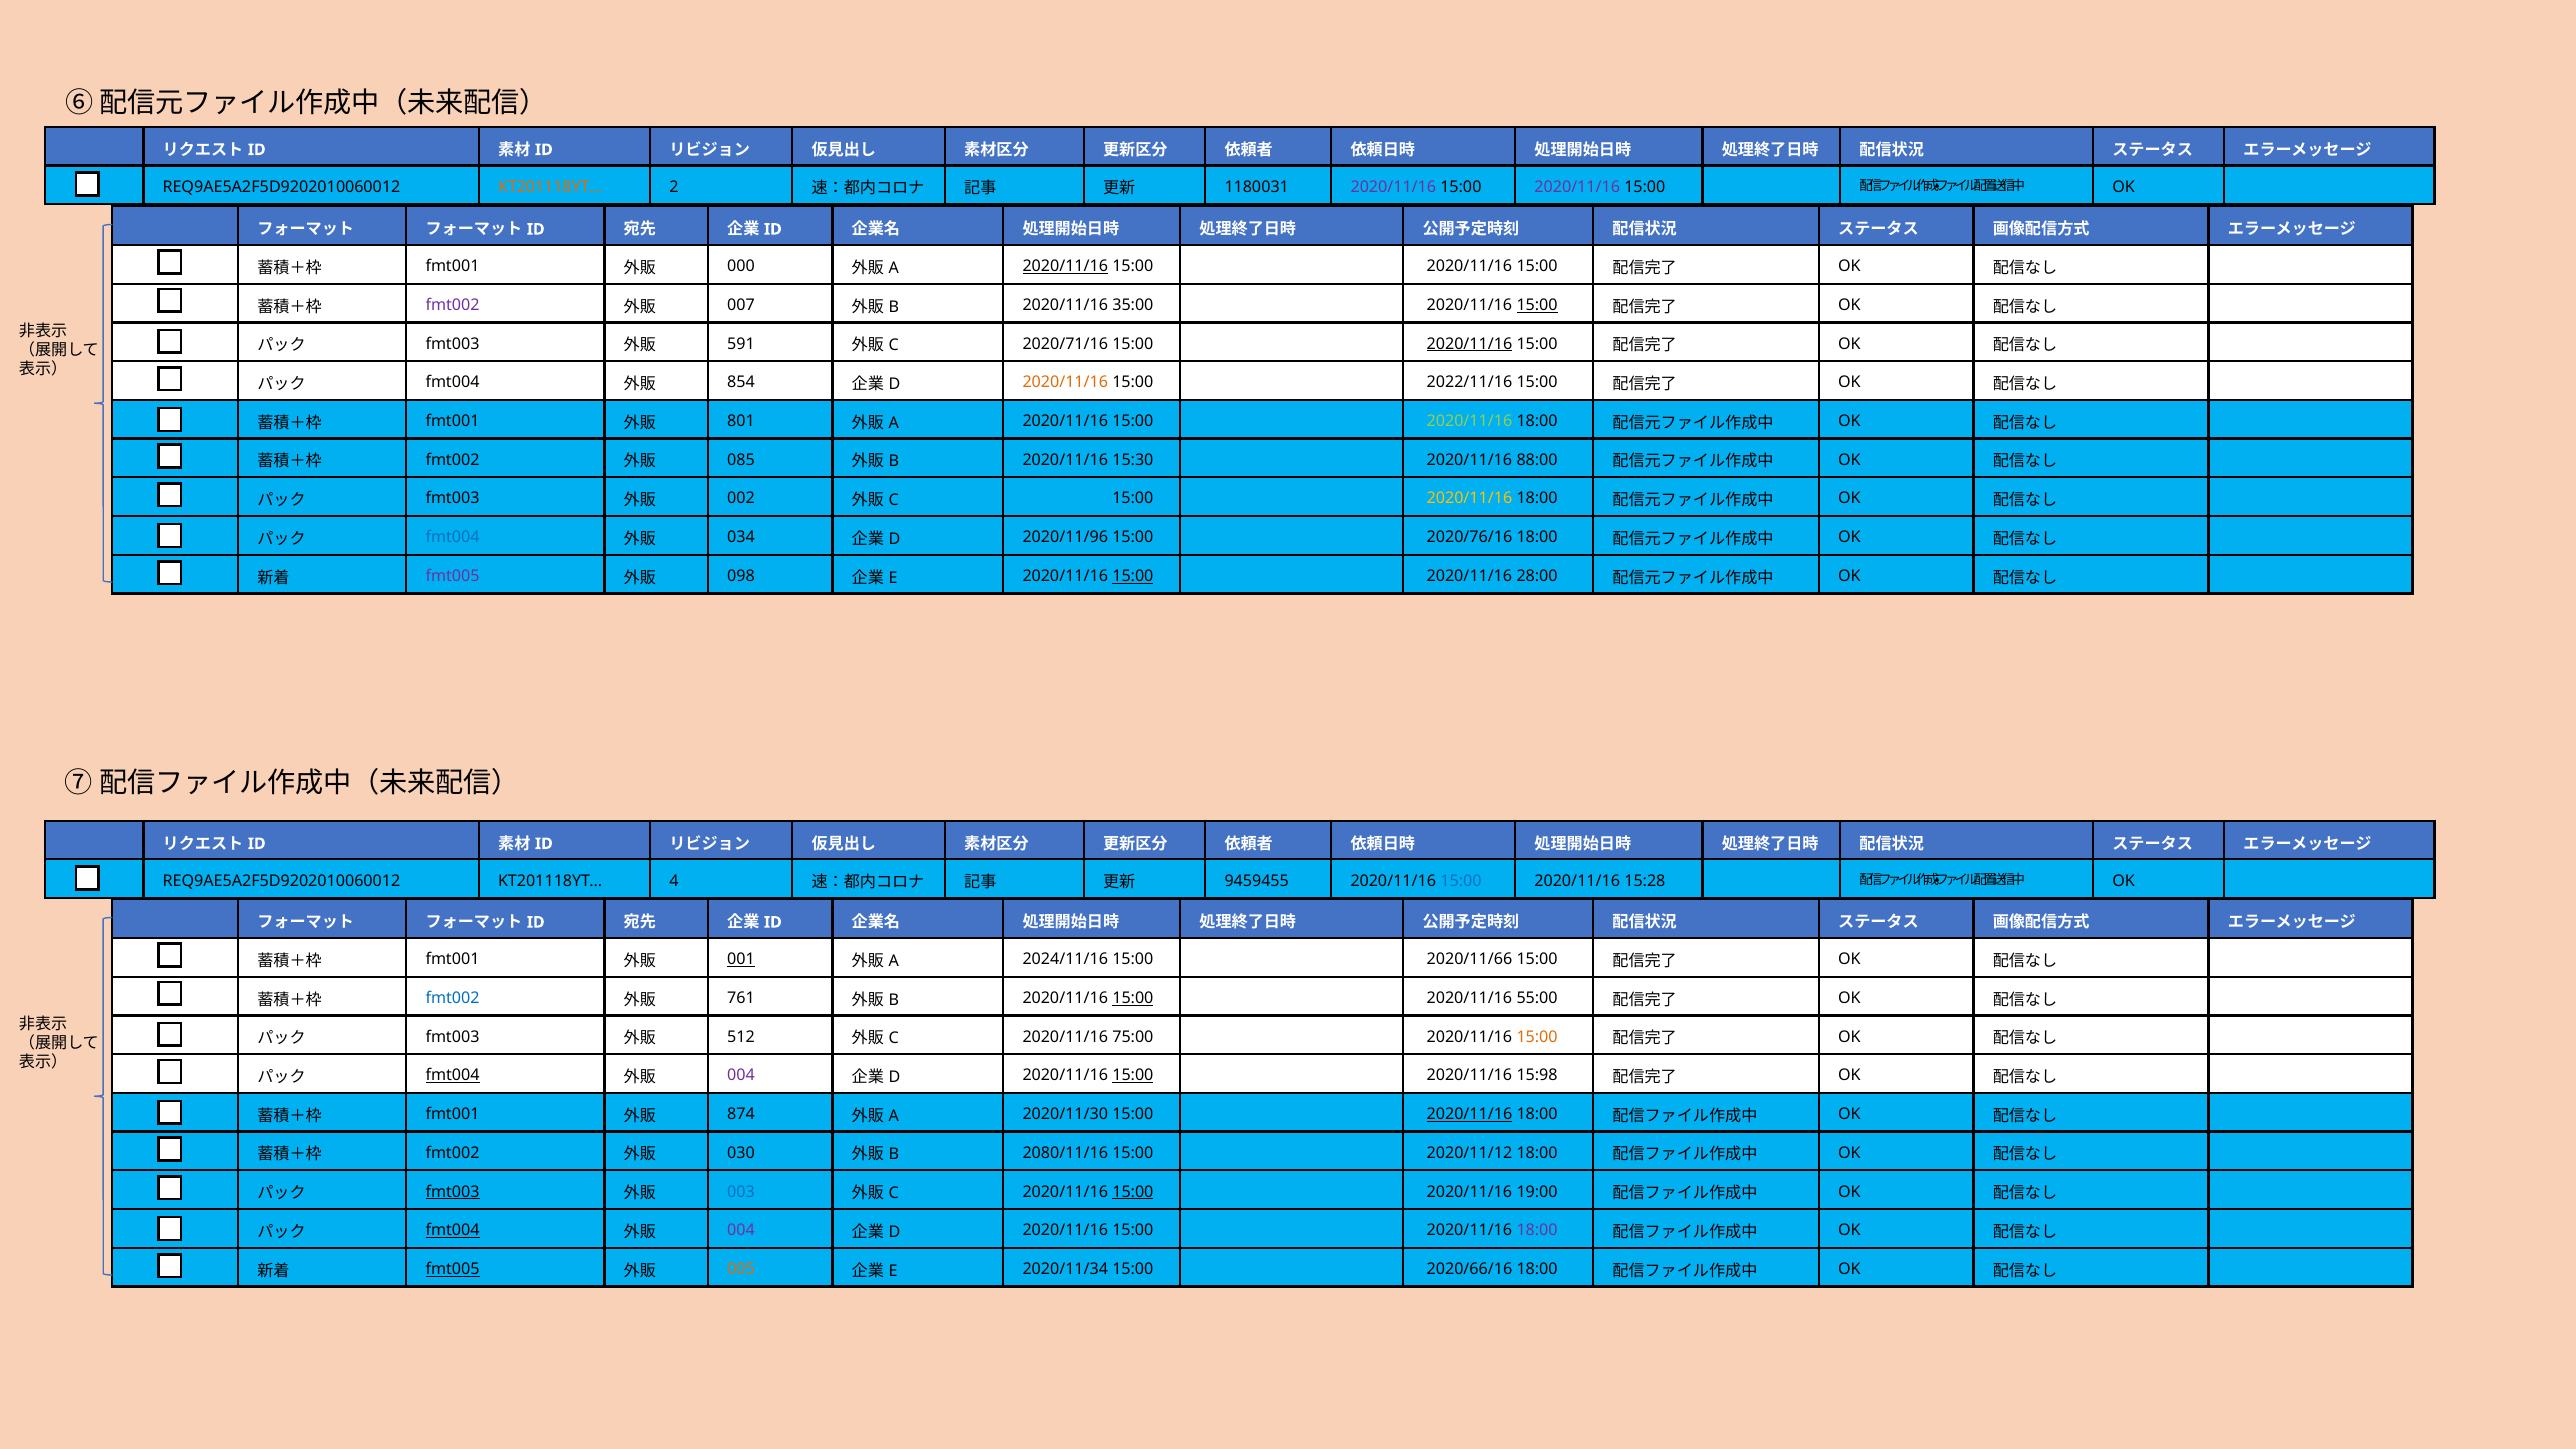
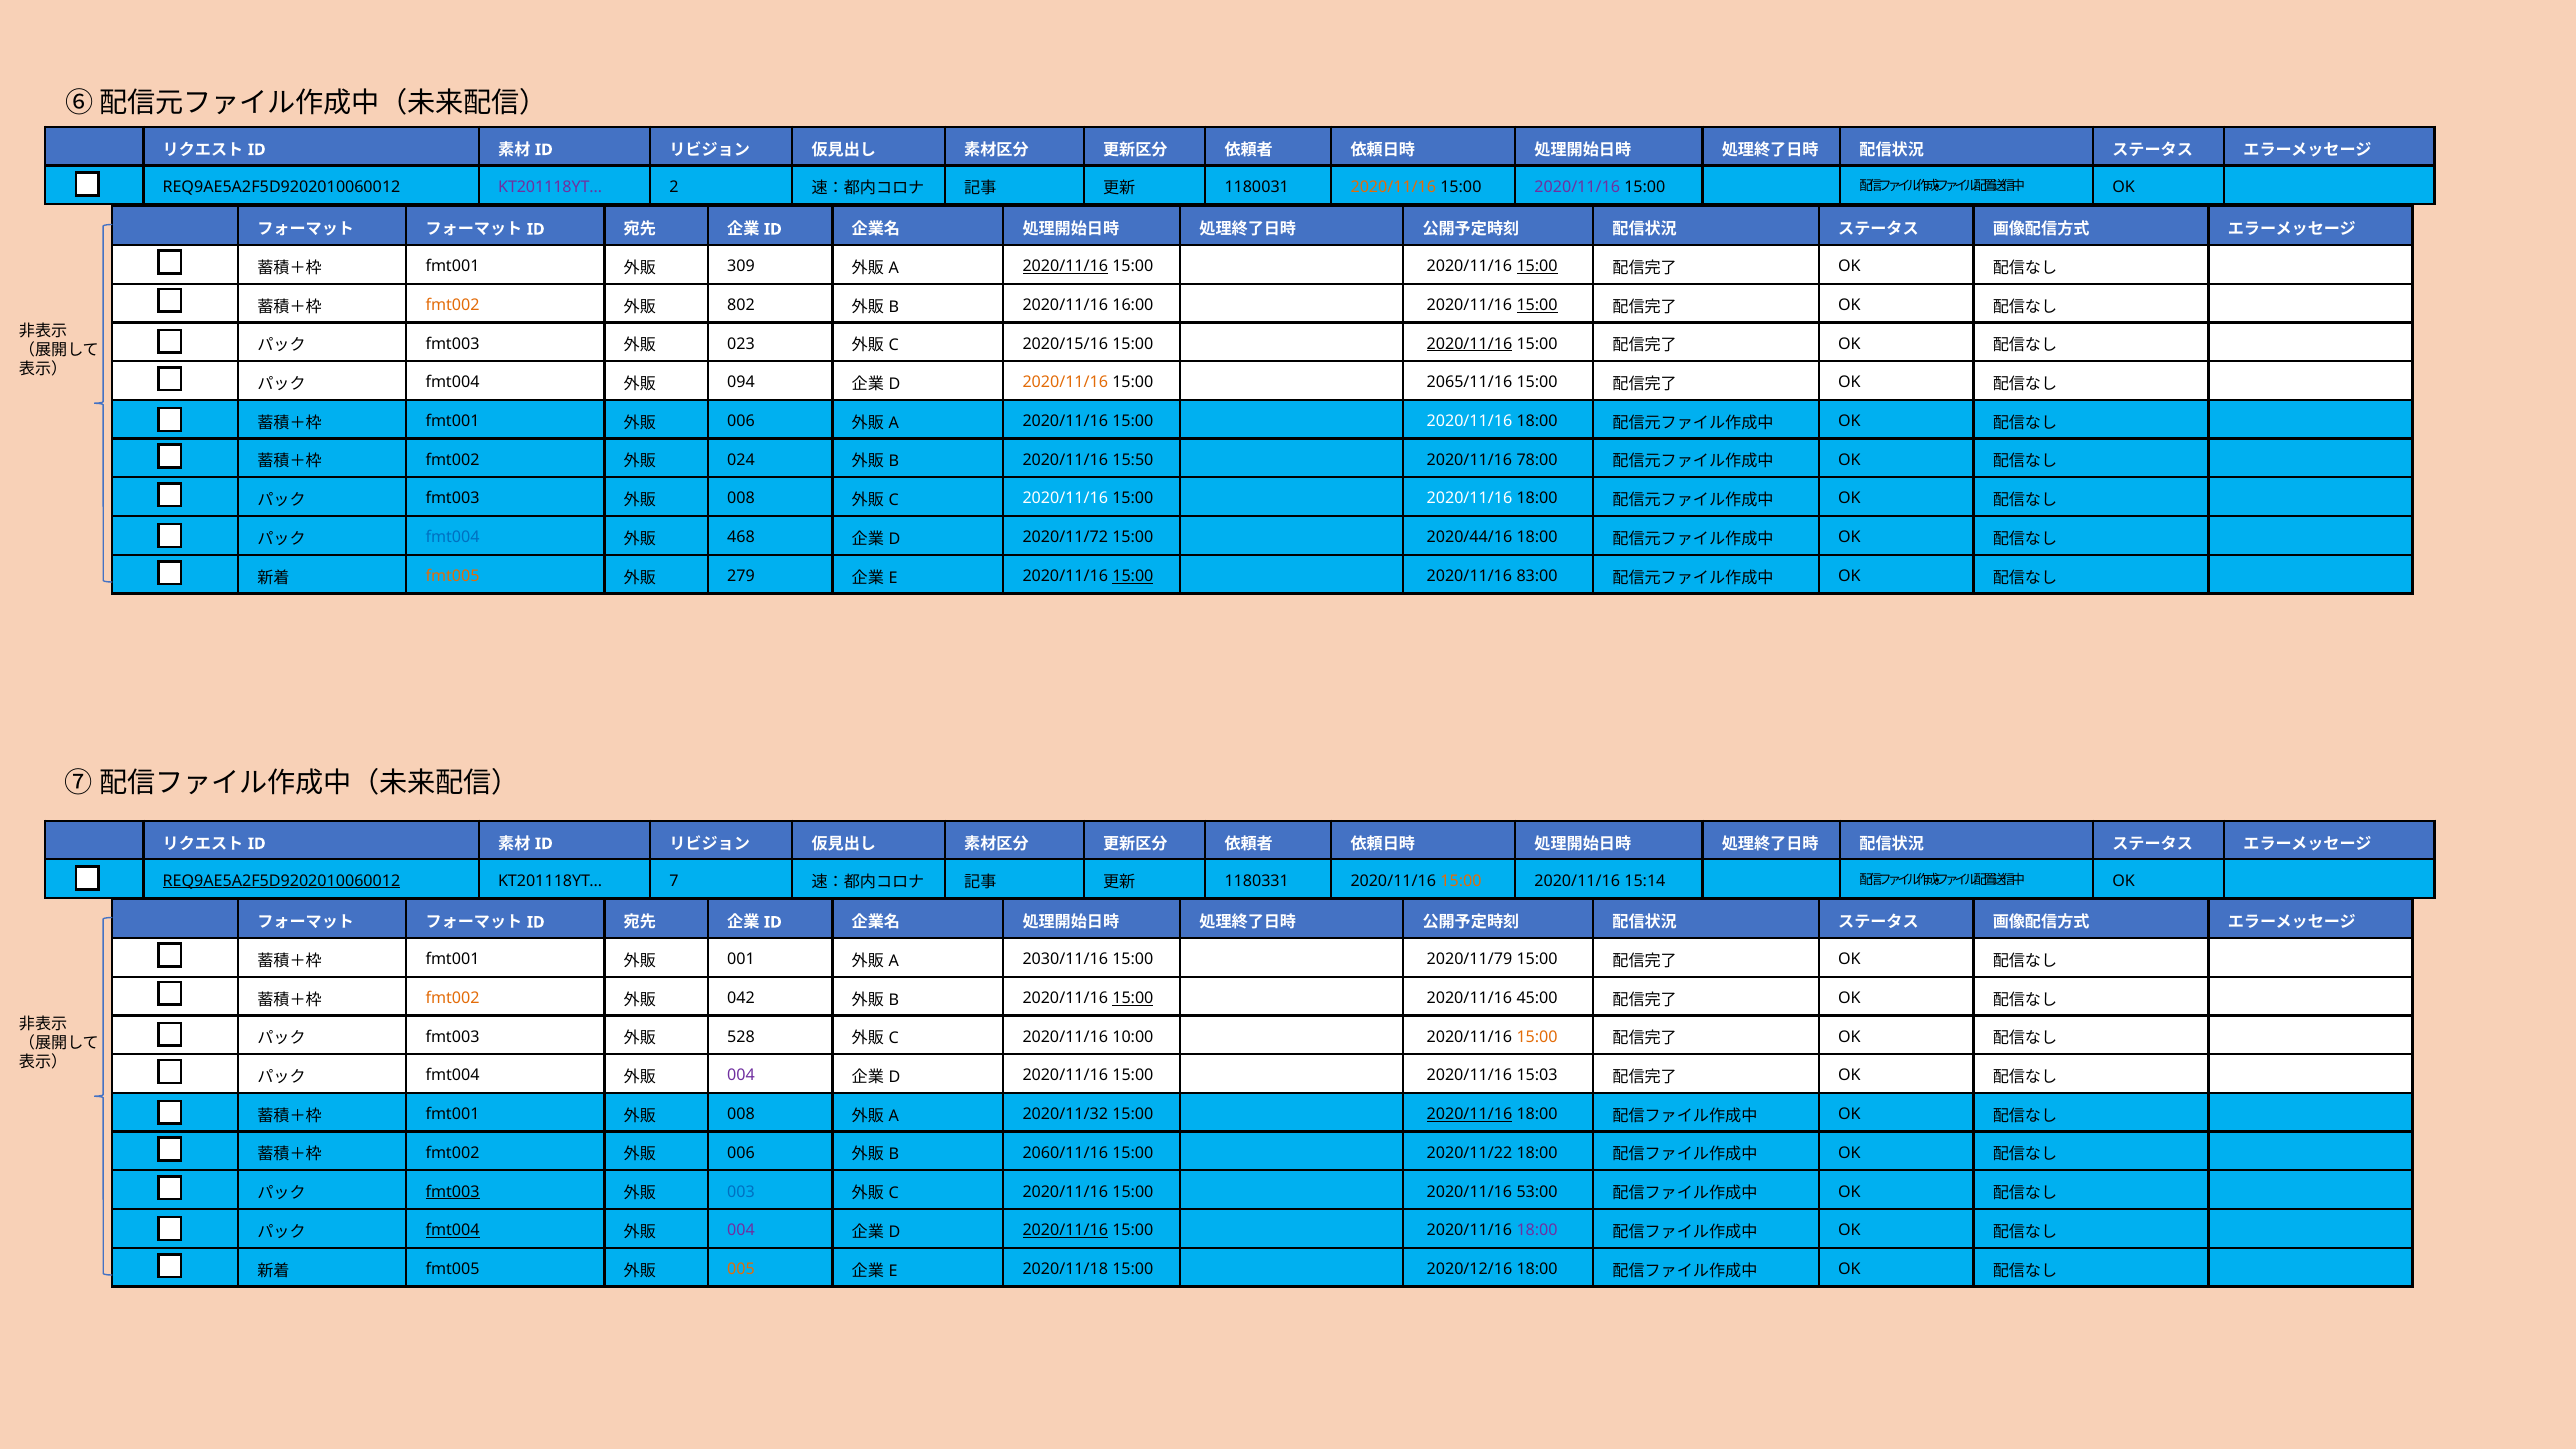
KT201118YT… at (550, 187) colour: orange -> purple
2020/11/16 at (1393, 187) colour: purple -> orange
000: 000 -> 309
15:00 at (1537, 266) underline: none -> present
fmt002 at (453, 305) colour: purple -> orange
007: 007 -> 802
35:00: 35:00 -> 16:00
591: 591 -> 023
2020/71/16: 2020/71/16 -> 2020/15/16
854: 854 -> 094
2022/11/16: 2022/11/16 -> 2065/11/16
801 at (741, 421): 801 -> 006
2020/11/16 at (1469, 421) colour: light green -> white
085: 085 -> 024
15:30: 15:30 -> 15:50
88:00: 88:00 -> 78:00
002 at (741, 499): 002 -> 008
2020/11/16 at (1065, 499) colour: light blue -> white
2020/11/16 at (1469, 499) colour: yellow -> white
034: 034 -> 468
2020/11/96: 2020/11/96 -> 2020/11/72
2020/76/16: 2020/76/16 -> 2020/44/16
fmt005 at (453, 576) colour: purple -> orange
098: 098 -> 279
28:00: 28:00 -> 83:00
REQ9AE5A2F5D9202010060012 at (281, 881) underline: none -> present
4: 4 -> 7
9459455: 9459455 -> 1180331
15:00 at (1461, 881) colour: blue -> orange
15:28: 15:28 -> 15:14
001 underline: present -> none
2024/11/16: 2024/11/16 -> 2030/11/16
2020/11/66: 2020/11/66 -> 2020/11/79
fmt002 at (453, 998) colour: blue -> orange
761: 761 -> 042
55:00: 55:00 -> 45:00
512: 512 -> 528
75:00: 75:00 -> 10:00
fmt004 at (453, 1076) underline: present -> none
15:00 at (1133, 1076) underline: present -> none
15:98: 15:98 -> 15:03
874 at (741, 1114): 874 -> 008
2020/11/30: 2020/11/30 -> 2020/11/32
030 at (741, 1153): 030 -> 006
2080/11/16: 2080/11/16 -> 2060/11/16
2020/11/12: 2020/11/12 -> 2020/11/22
15:00 at (1133, 1192) underline: present -> none
19:00: 19:00 -> 53:00
2020/11/16 at (1065, 1230) underline: none -> present
fmt005 at (453, 1269) underline: present -> none
2020/11/34: 2020/11/34 -> 2020/11/18
2020/66/16: 2020/66/16 -> 2020/12/16
